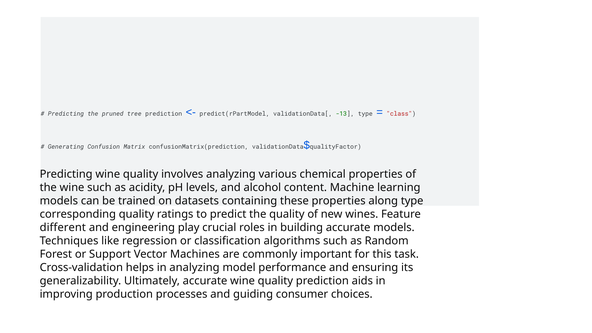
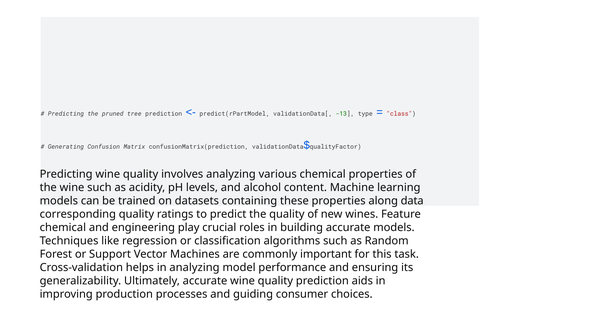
along type: type -> data
different at (63, 227): different -> chemical
